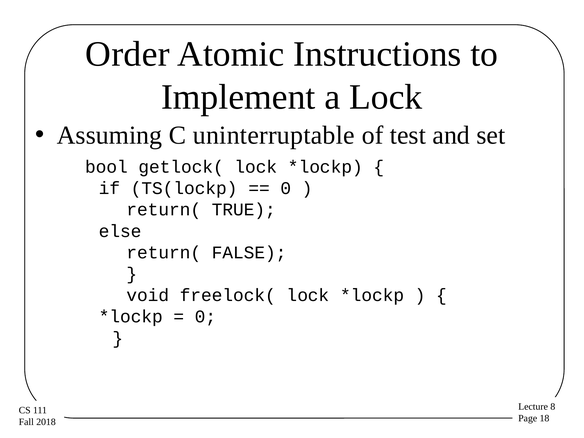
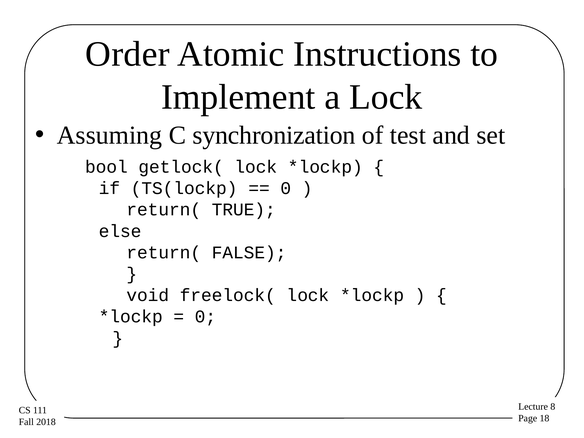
uninterruptable: uninterruptable -> synchronization
